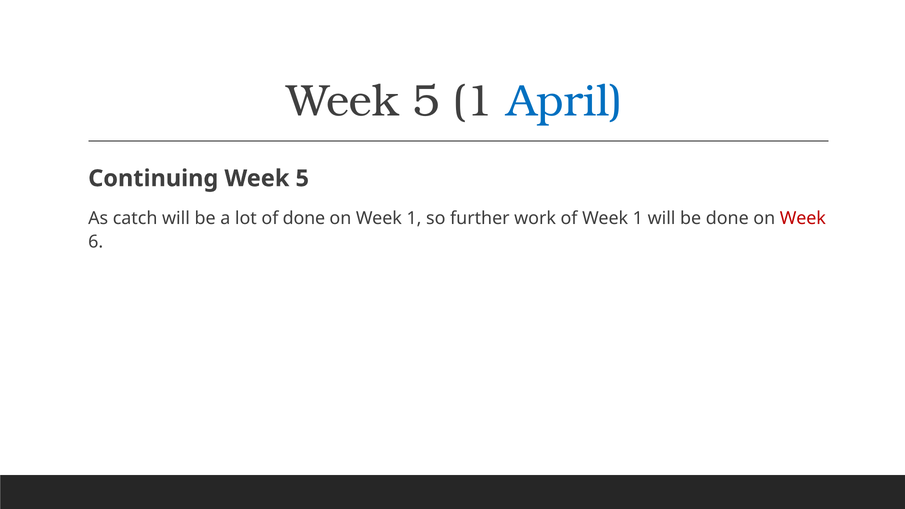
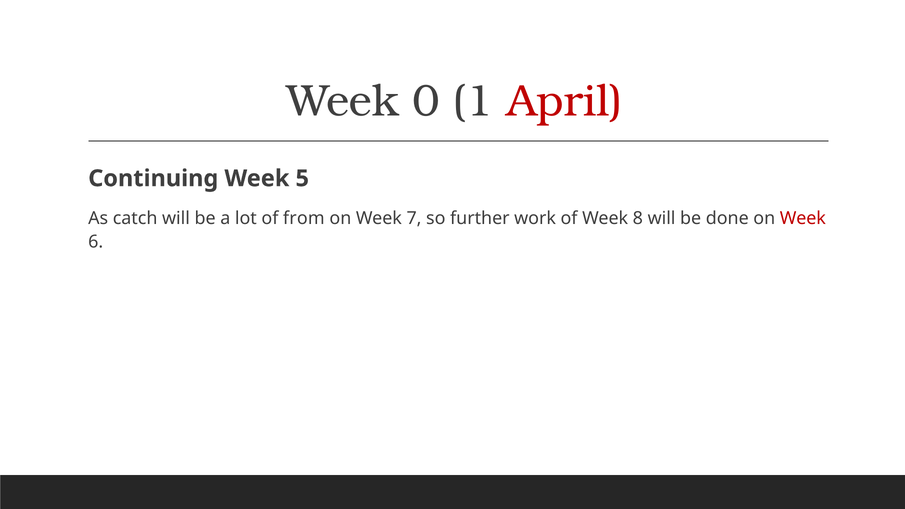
5 at (426, 101): 5 -> 0
April colour: blue -> red
of done: done -> from
on Week 1: 1 -> 7
of Week 1: 1 -> 8
